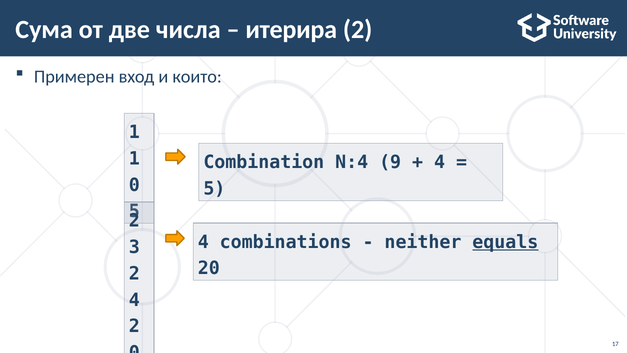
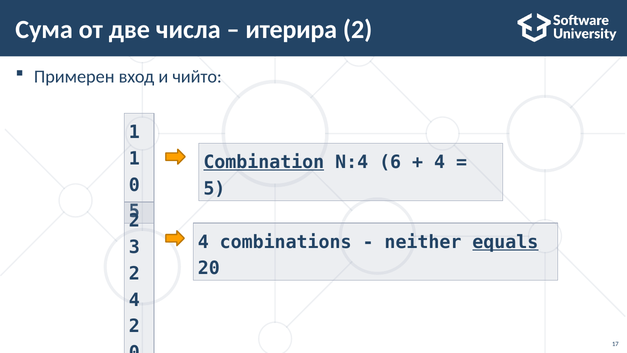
които: които -> чийто
Combination underline: none -> present
9: 9 -> 6
